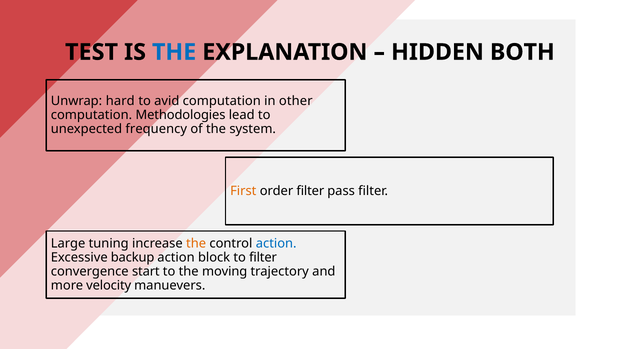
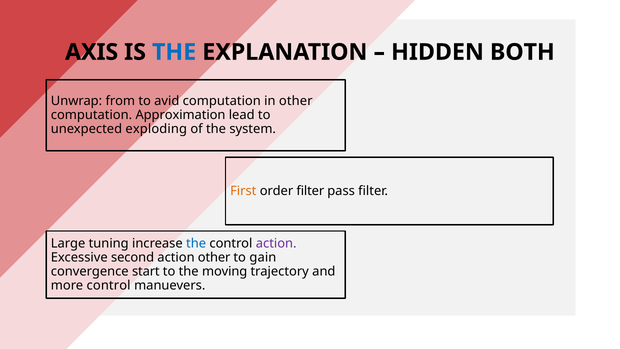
TEST: TEST -> AXIS
hard: hard -> from
Methodologies: Methodologies -> Approximation
frequency: frequency -> exploding
the at (196, 244) colour: orange -> blue
action at (276, 244) colour: blue -> purple
backup: backup -> second
action block: block -> other
to filter: filter -> gain
more velocity: velocity -> control
